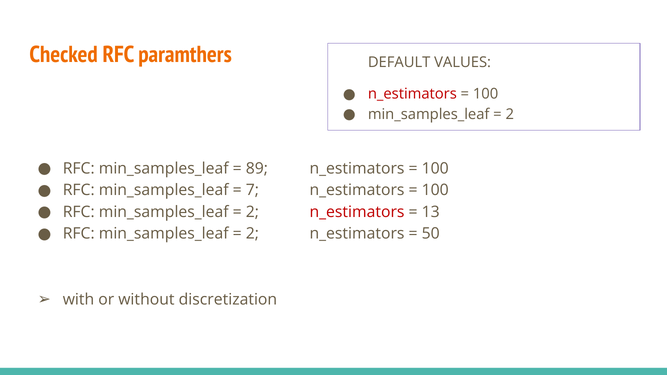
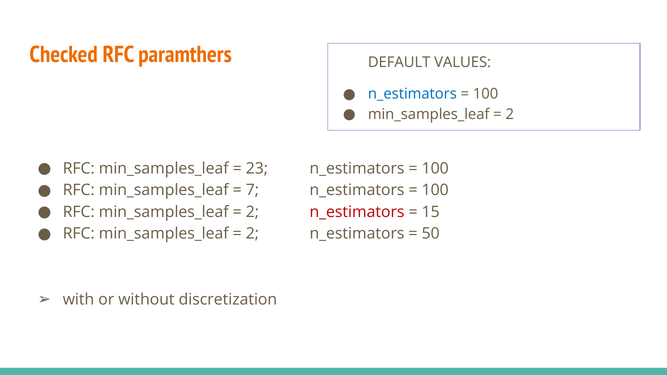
n_estimators at (412, 94) colour: red -> blue
89: 89 -> 23
13: 13 -> 15
